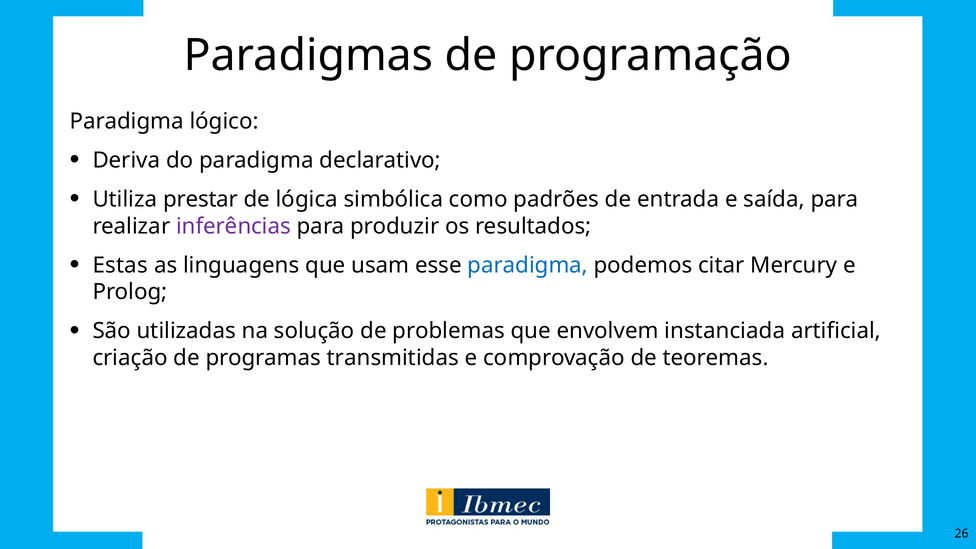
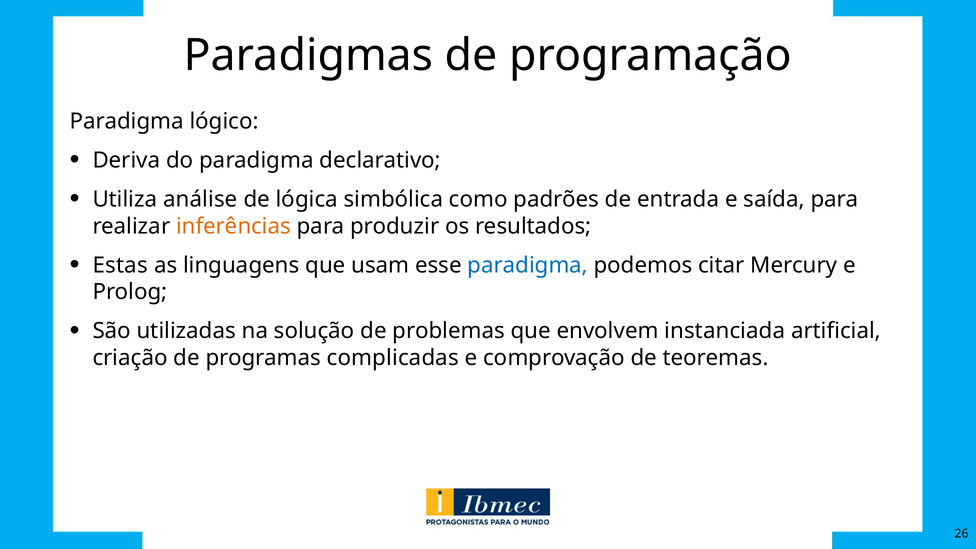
prestar: prestar -> análise
inferências colour: purple -> orange
transmitidas: transmitidas -> complicadas
